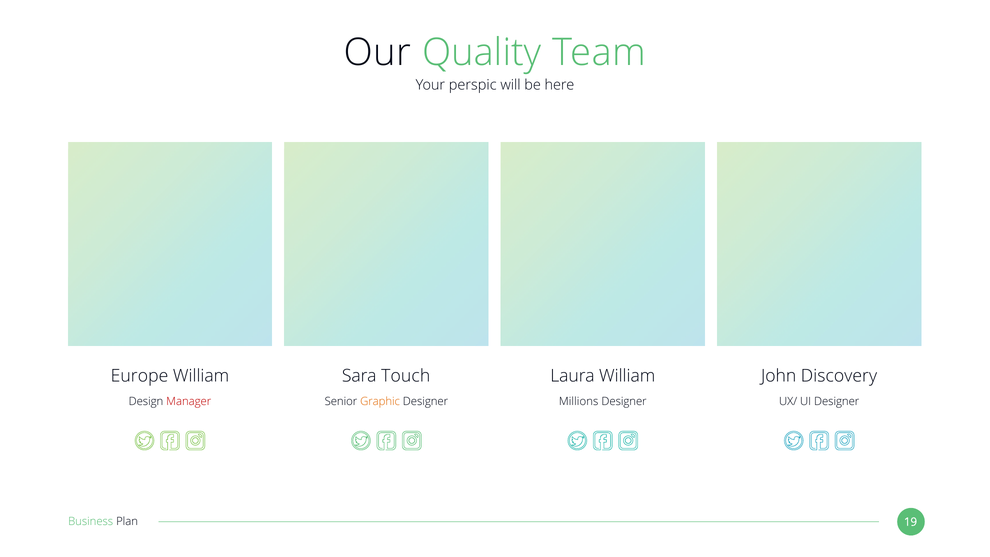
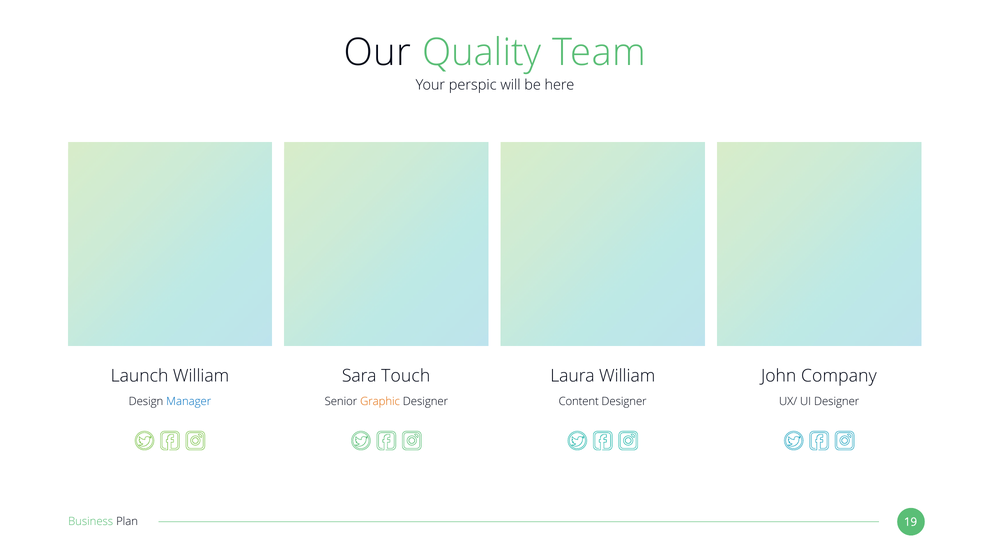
Europe: Europe -> Launch
Discovery: Discovery -> Company
Manager colour: red -> blue
Millions: Millions -> Content
